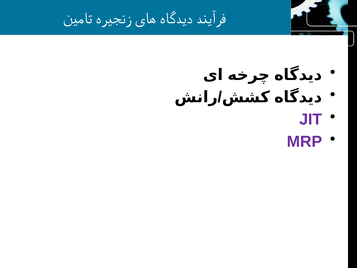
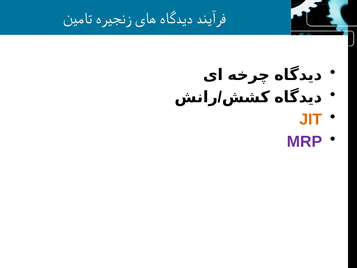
JIT colour: purple -> orange
